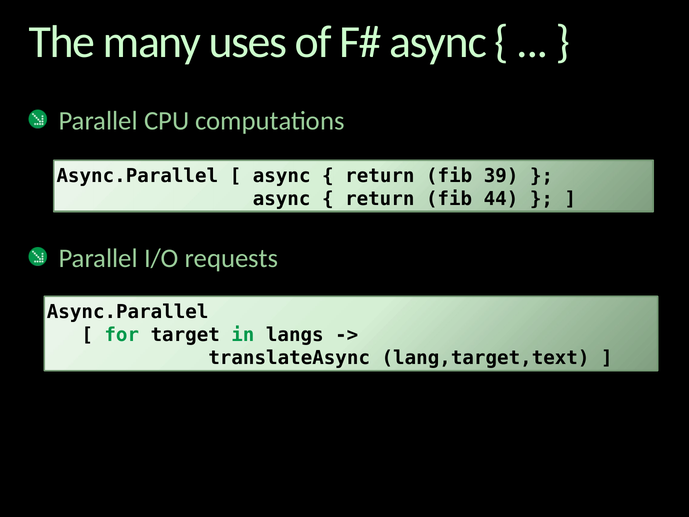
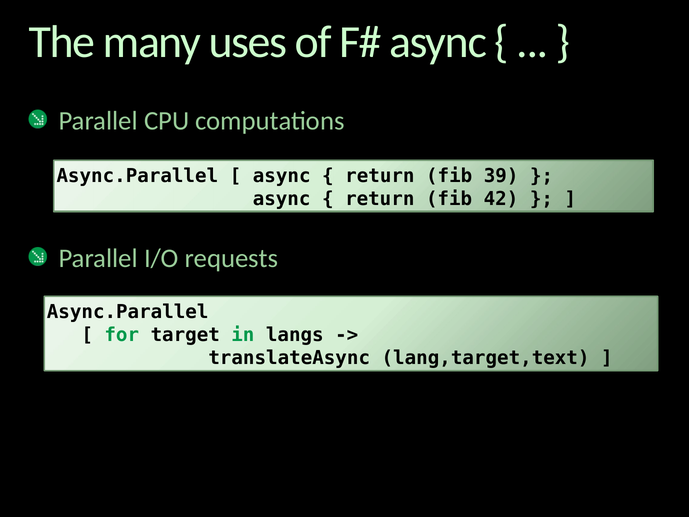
44: 44 -> 42
